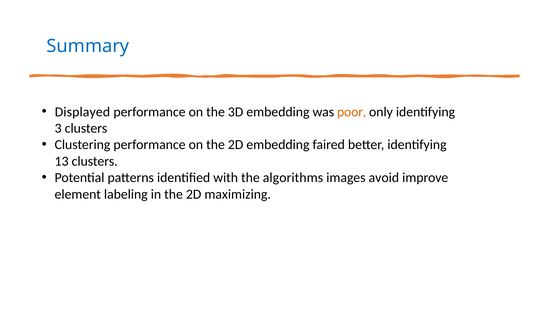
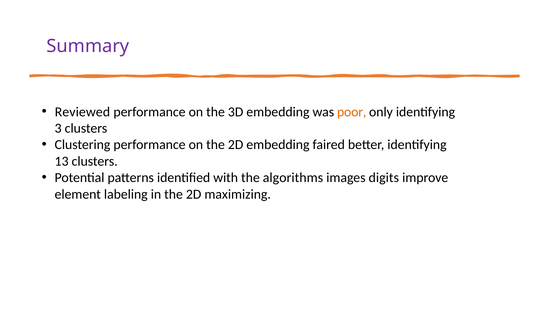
Summary colour: blue -> purple
Displayed: Displayed -> Reviewed
avoid: avoid -> digits
